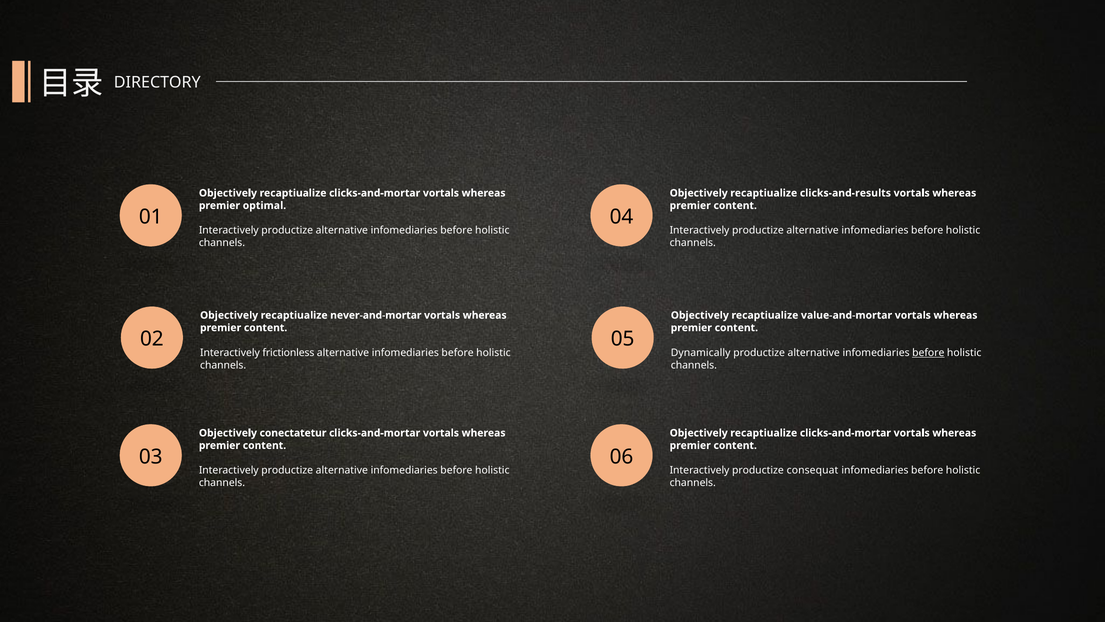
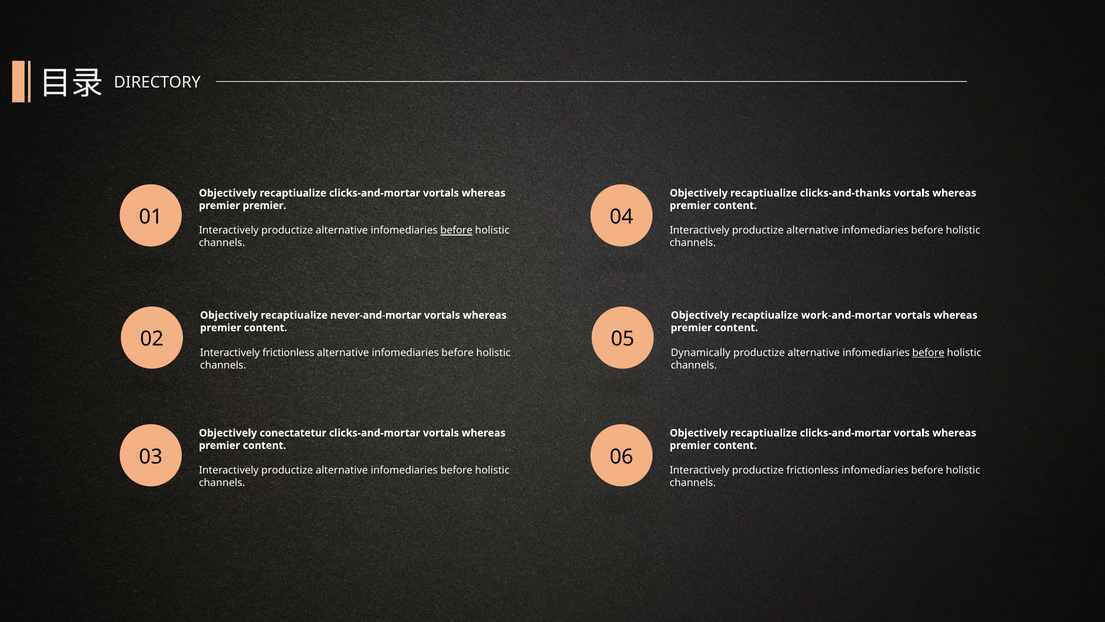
clicks-and-results: clicks-and-results -> clicks-and-thanks
premier optimal: optimal -> premier
before at (456, 230) underline: none -> present
value-and-mortar: value-and-mortar -> work-and-mortar
productize consequat: consequat -> frictionless
